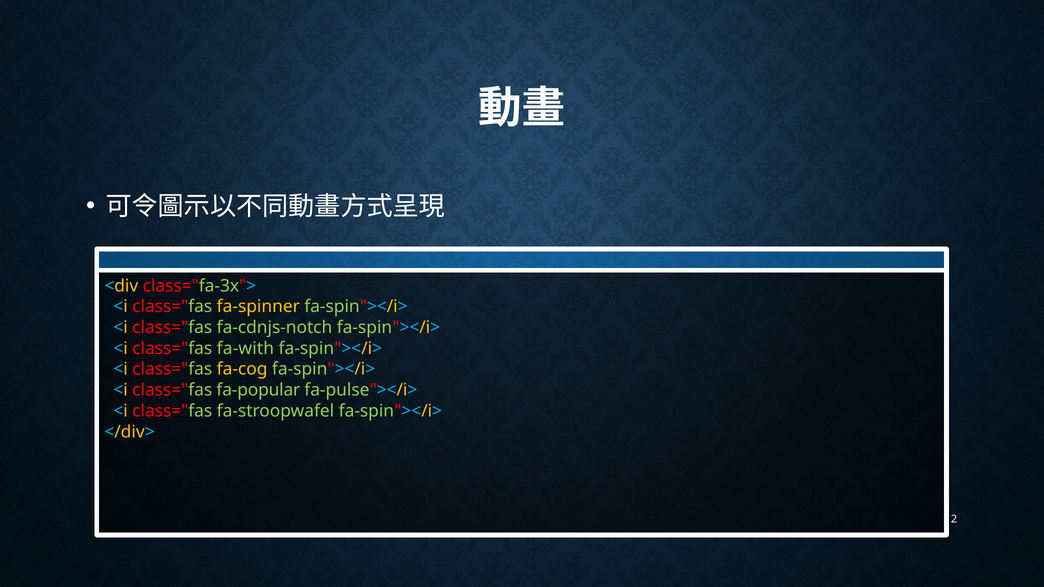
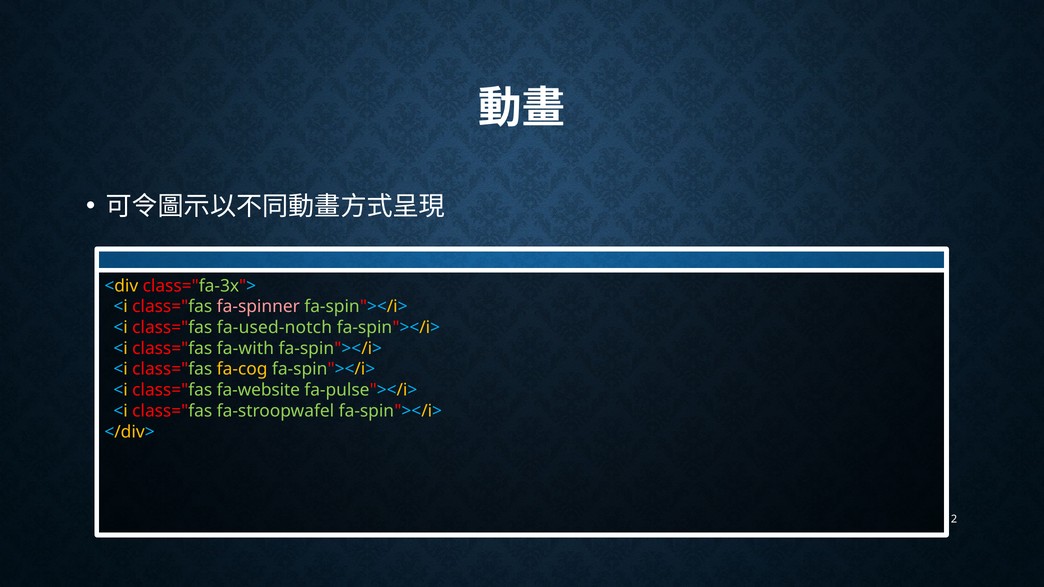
fa-spinner colour: yellow -> pink
fa-cdnjs-notch: fa-cdnjs-notch -> fa-used-notch
fa-popular: fa-popular -> fa-website
